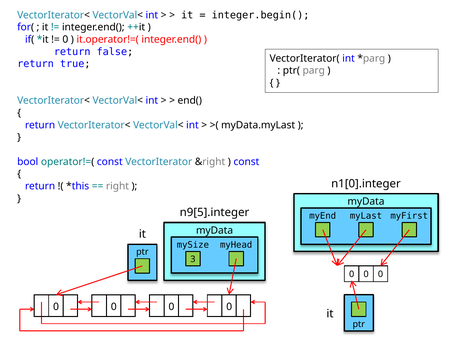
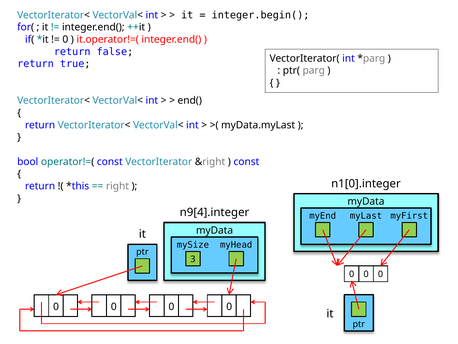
n9[5].integer: n9[5].integer -> n9[4].integer
